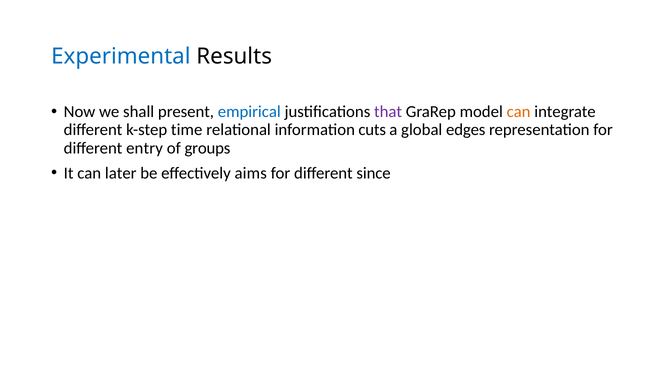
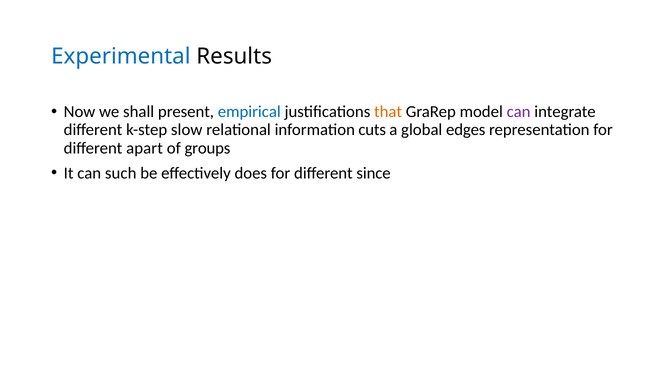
that colour: purple -> orange
can at (519, 112) colour: orange -> purple
time: time -> slow
entry: entry -> apart
later: later -> such
aims: aims -> does
